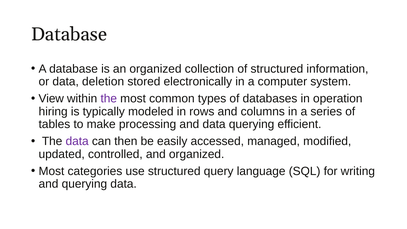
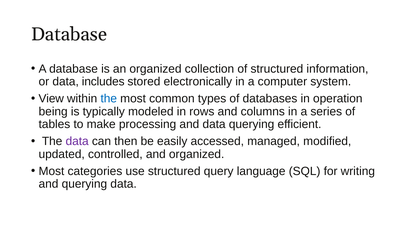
deletion: deletion -> includes
the at (109, 99) colour: purple -> blue
hiring: hiring -> being
